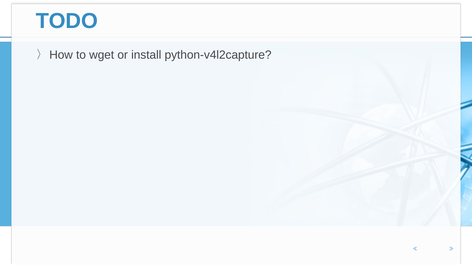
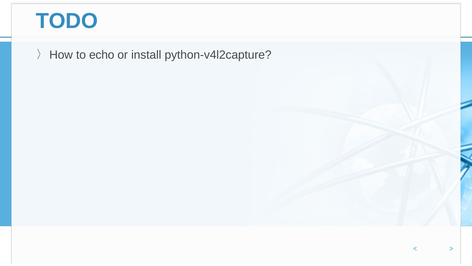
wget: wget -> echo
